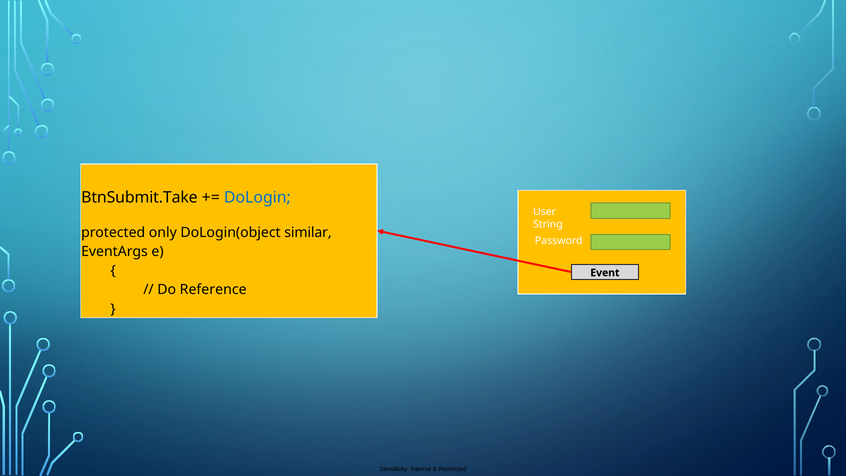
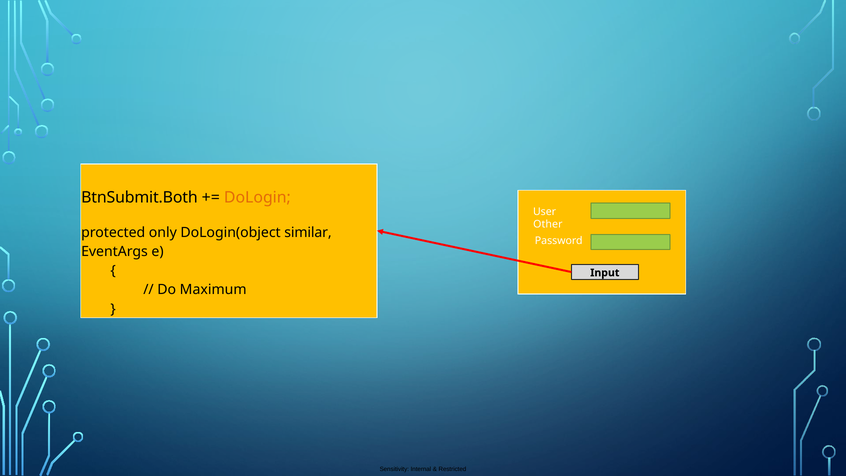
BtnSubmit.Take: BtnSubmit.Take -> BtnSubmit.Both
DoLogin colour: blue -> orange
String: String -> Other
Event: Event -> Input
Reference: Reference -> Maximum
